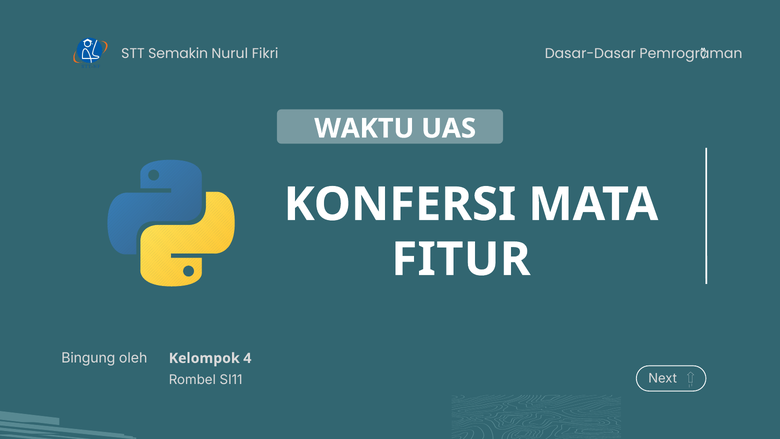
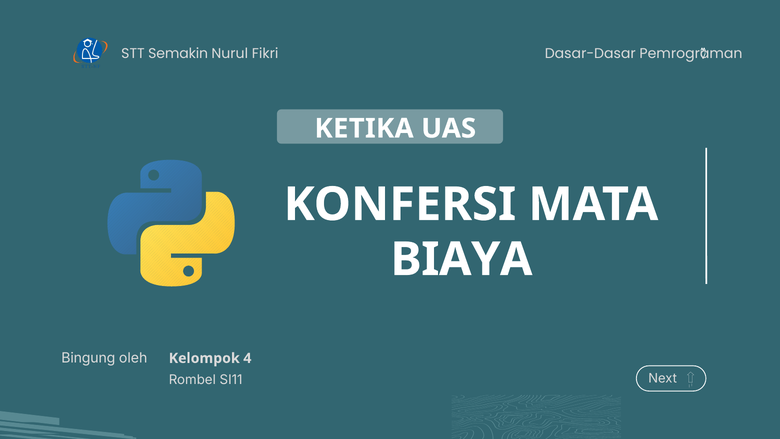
WAKTU: WAKTU -> KETIKA
FITUR: FITUR -> BIAYA
